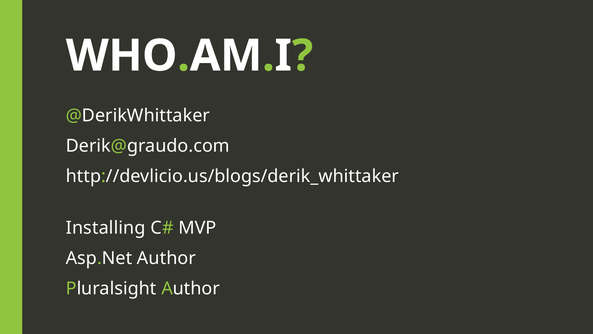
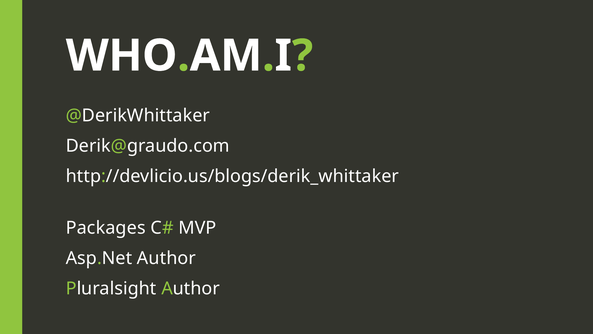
Installing: Installing -> Packages
